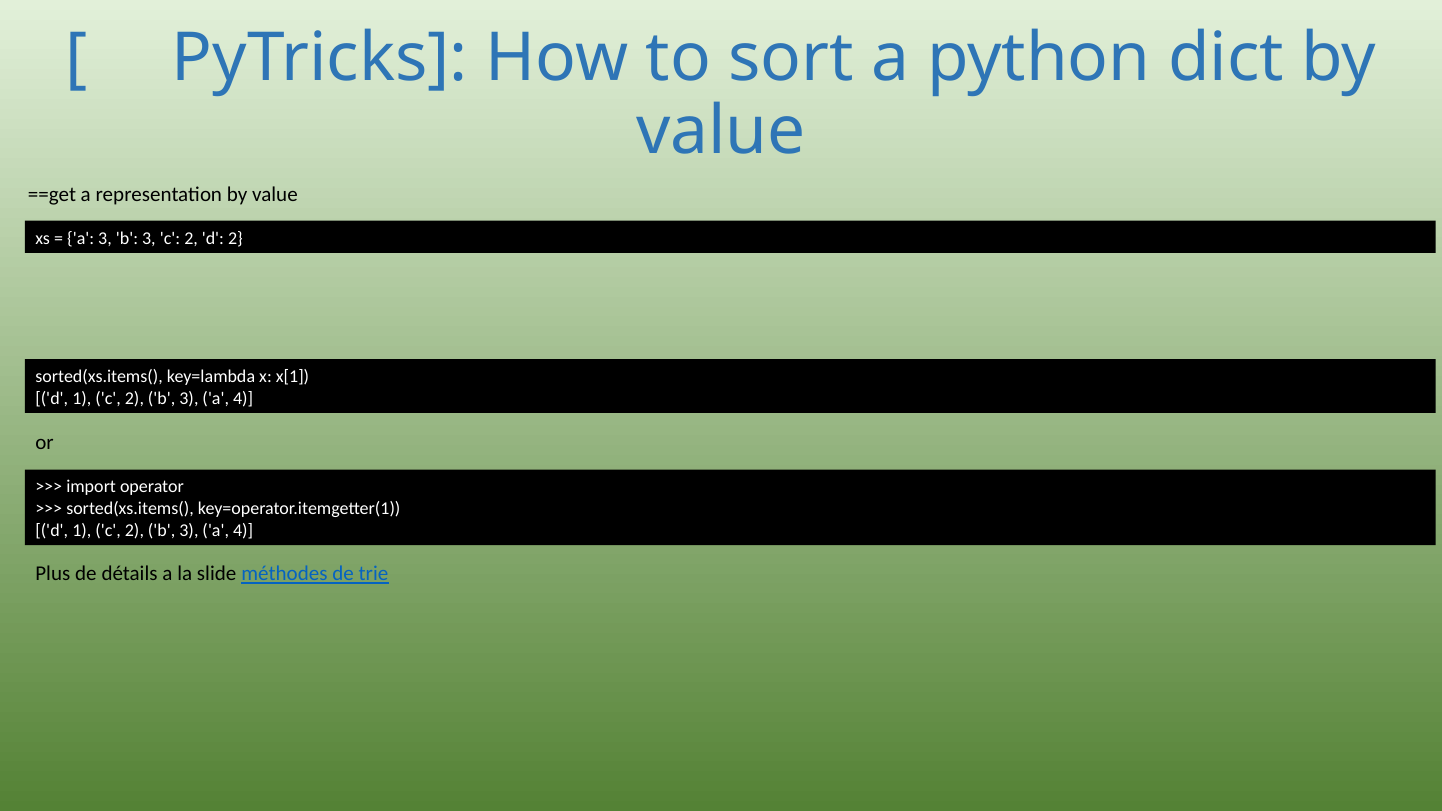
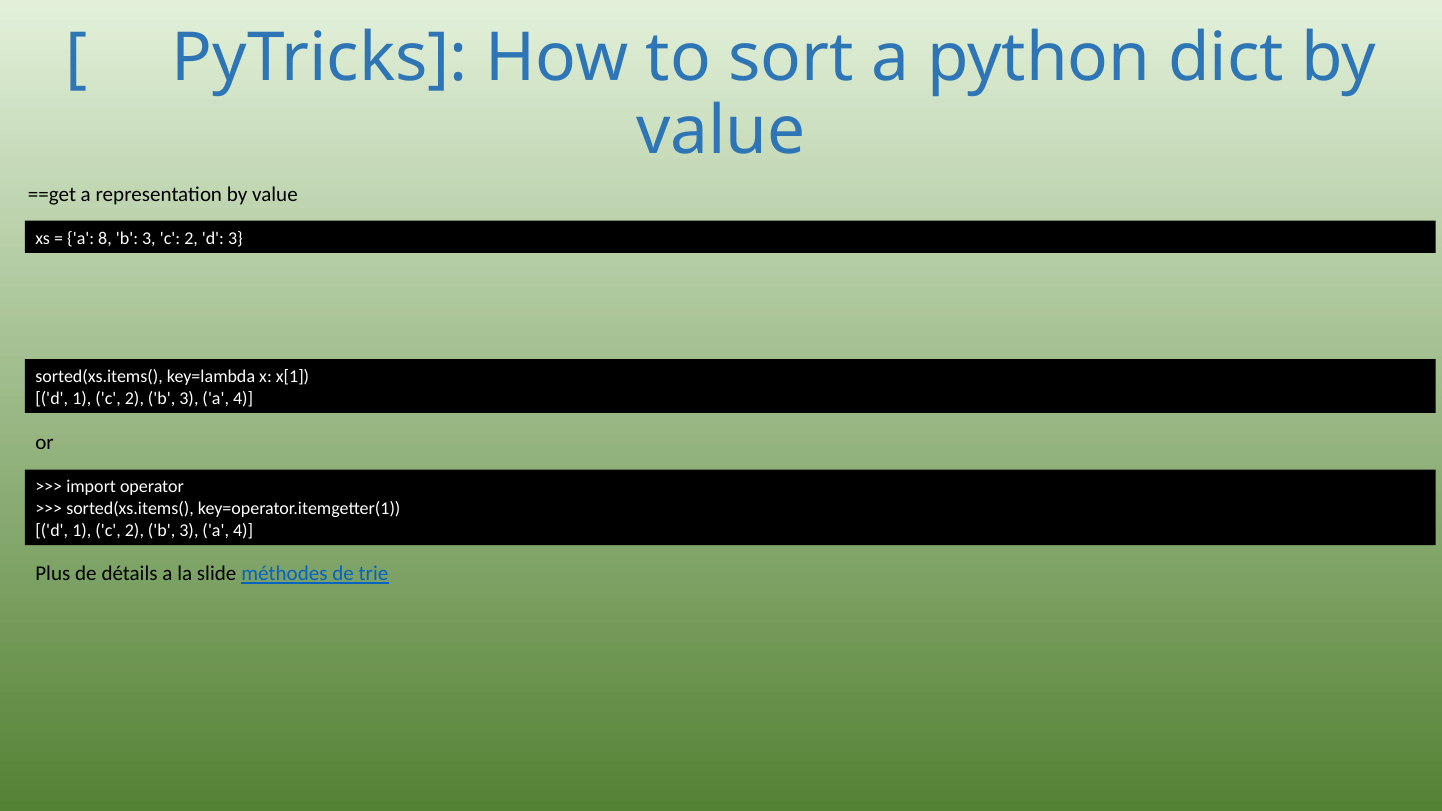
a 3: 3 -> 8
d 2: 2 -> 3
